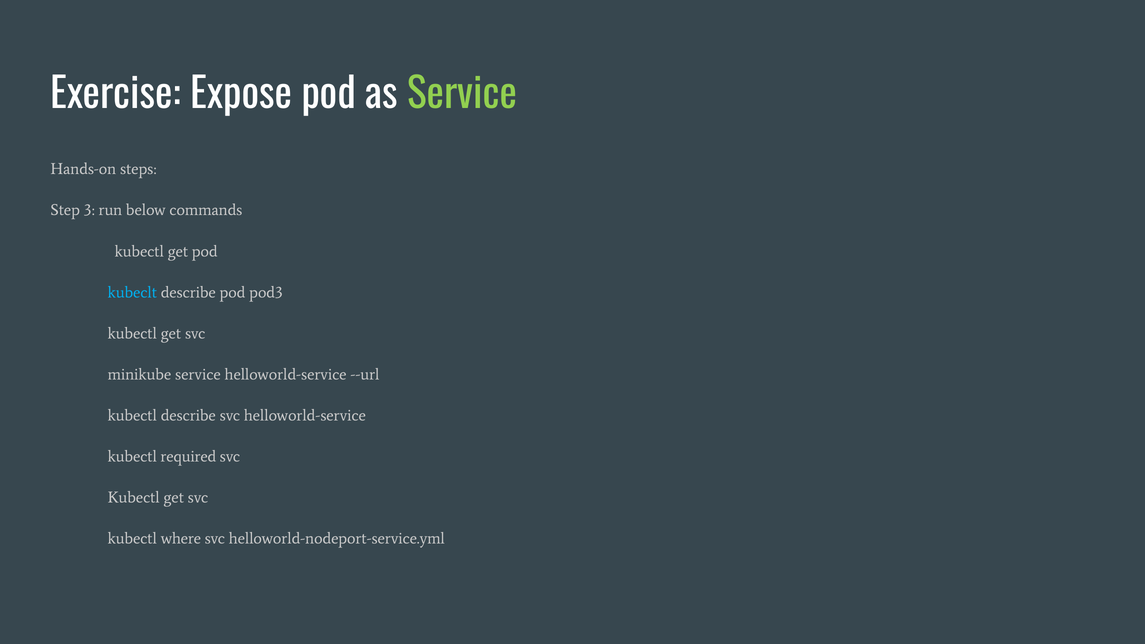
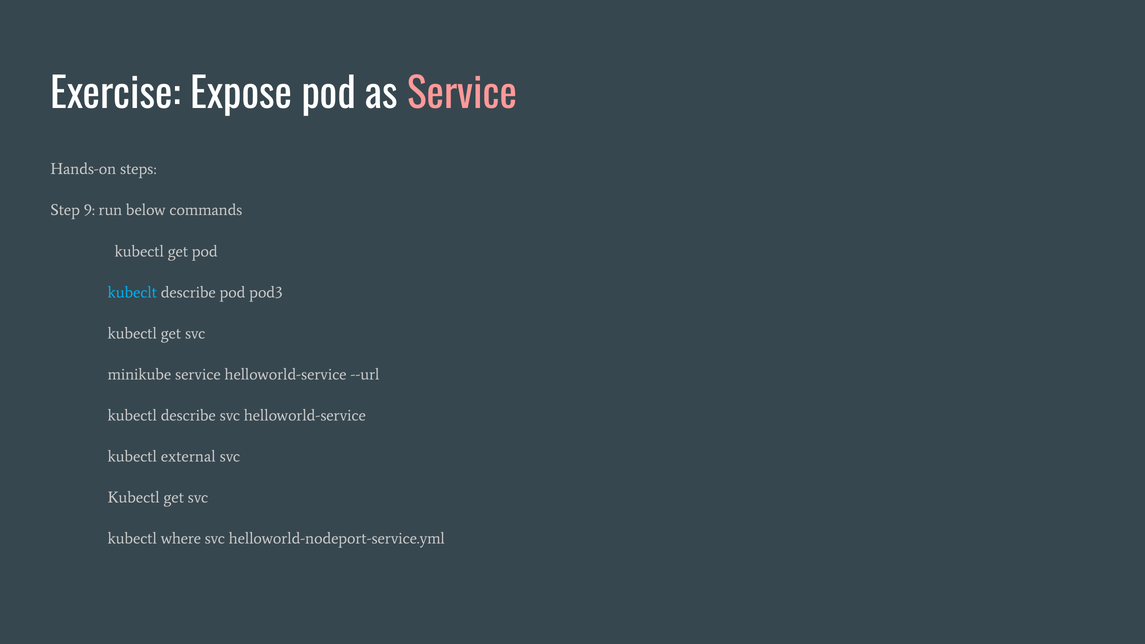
Service at (462, 95) colour: light green -> pink
3: 3 -> 9
required: required -> external
